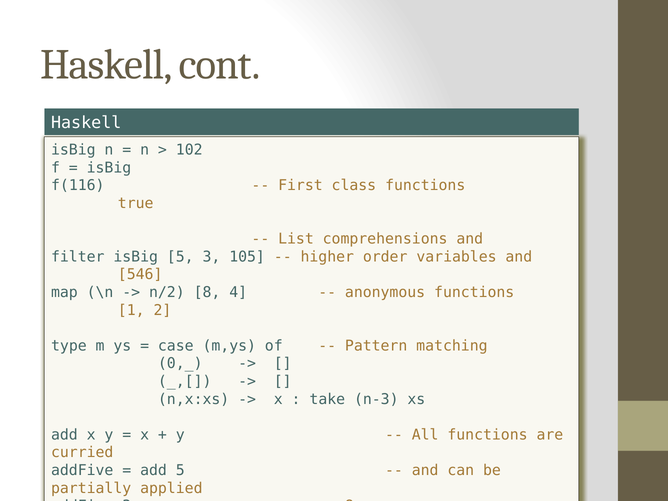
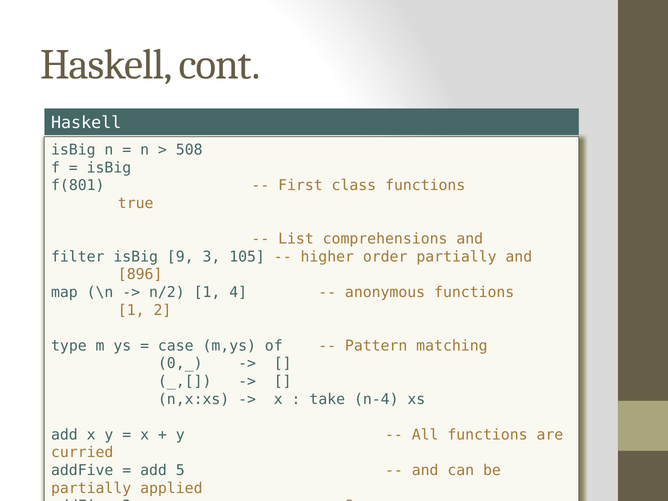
102: 102 -> 508
f(116: f(116 -> f(801
isBig 5: 5 -> 9
order variables: variables -> partially
546: 546 -> 896
n/2 8: 8 -> 1
n-3: n-3 -> n-4
